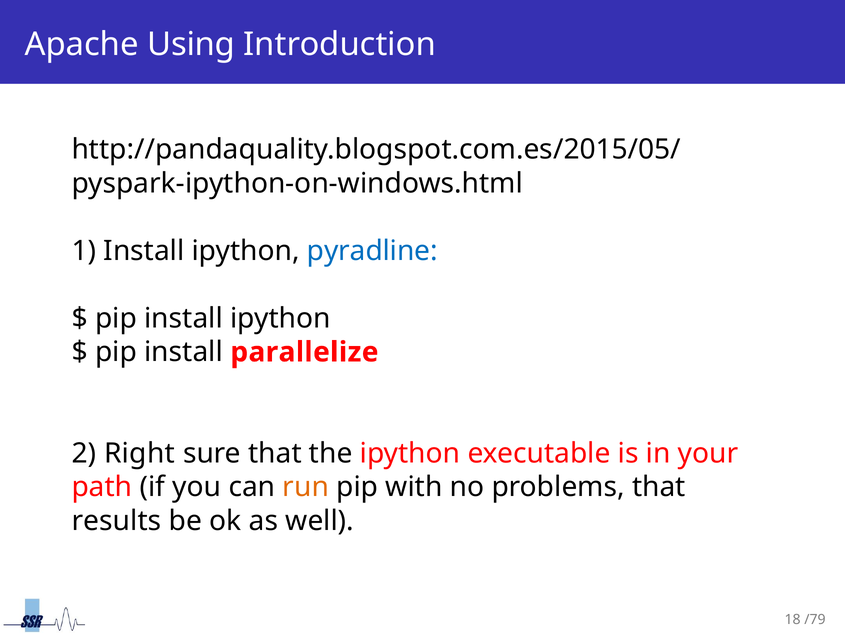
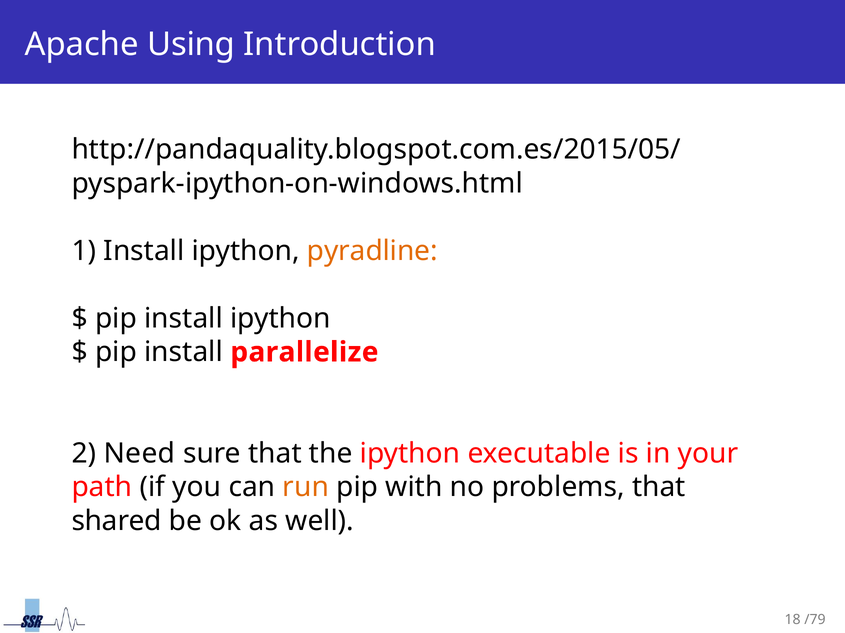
pyradline colour: blue -> orange
Right: Right -> Need
results: results -> shared
